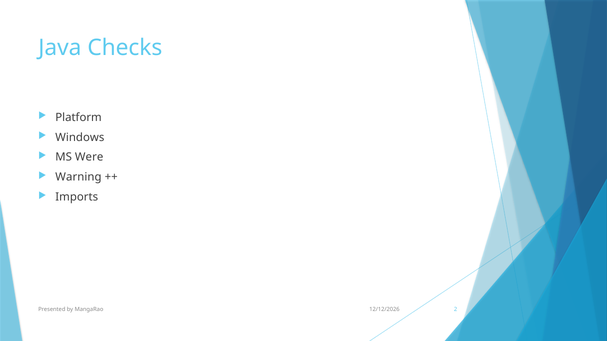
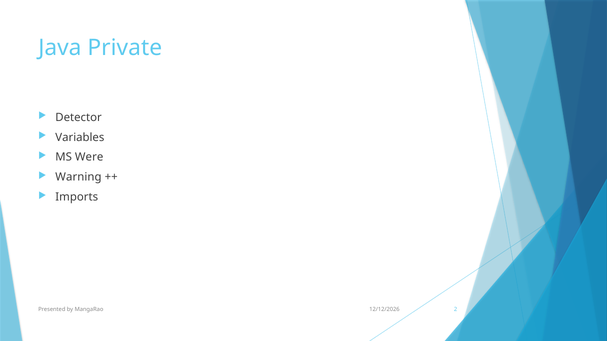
Checks: Checks -> Private
Platform: Platform -> Detector
Windows: Windows -> Variables
